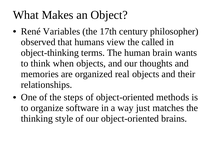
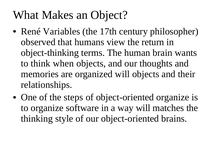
called: called -> return
organized real: real -> will
object-oriented methods: methods -> organize
way just: just -> will
